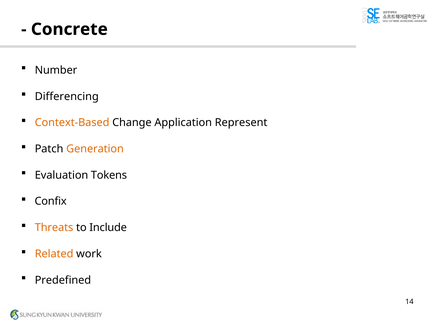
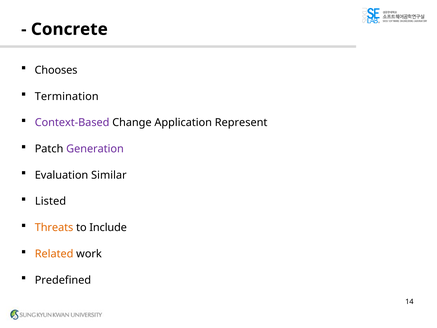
Number: Number -> Chooses
Differencing: Differencing -> Termination
Context-Based colour: orange -> purple
Generation colour: orange -> purple
Tokens: Tokens -> Similar
Confix: Confix -> Listed
